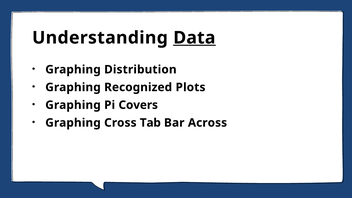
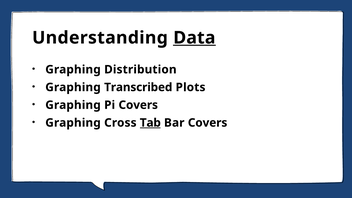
Recognized: Recognized -> Transcribed
Tab underline: none -> present
Bar Across: Across -> Covers
